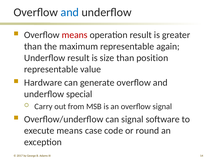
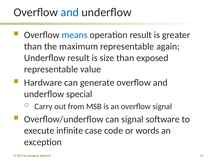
means at (75, 35) colour: red -> blue
position: position -> exposed
execute means: means -> infinite
round: round -> words
